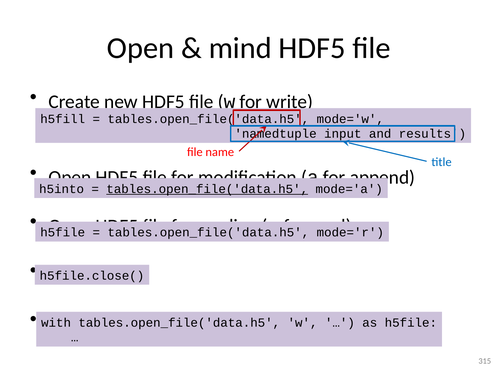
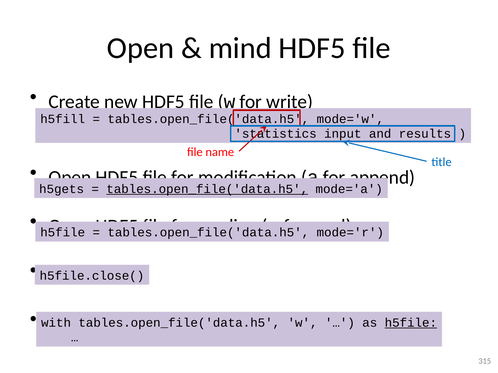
namedtuple: namedtuple -> statistics
h5into: h5into -> h5gets
h5file at (411, 323) underline: none -> present
